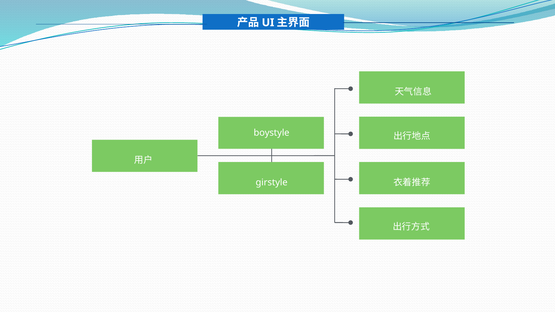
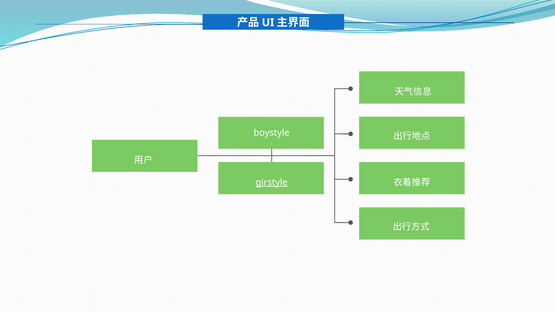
girstyle underline: none -> present
